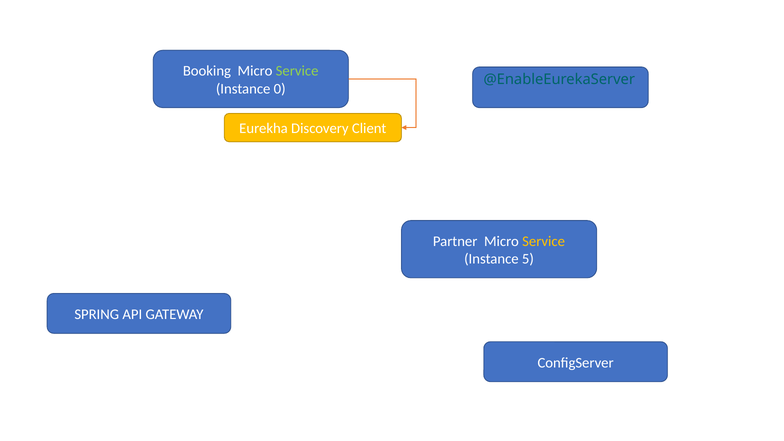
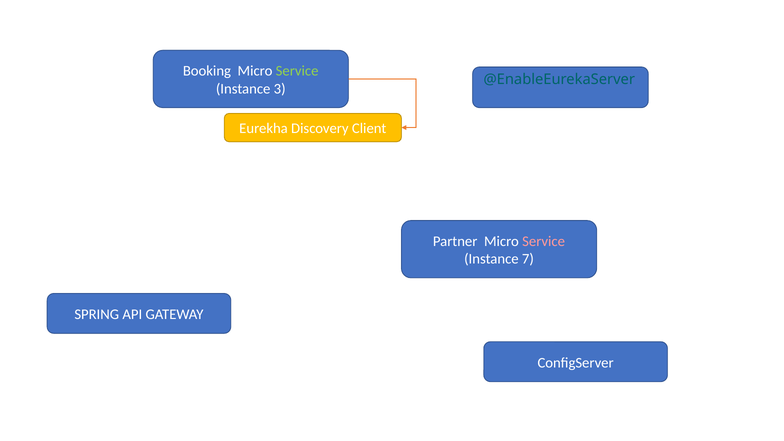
0: 0 -> 3
Service at (544, 241) colour: yellow -> pink
5: 5 -> 7
